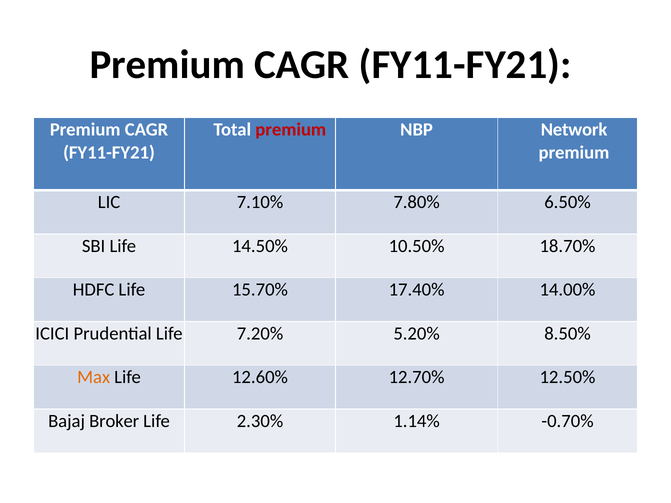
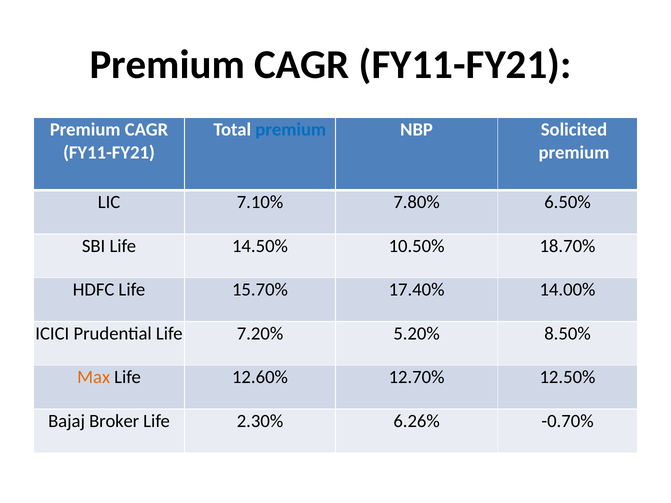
premium at (291, 130) colour: red -> blue
Network: Network -> Solicited
1.14%: 1.14% -> 6.26%
